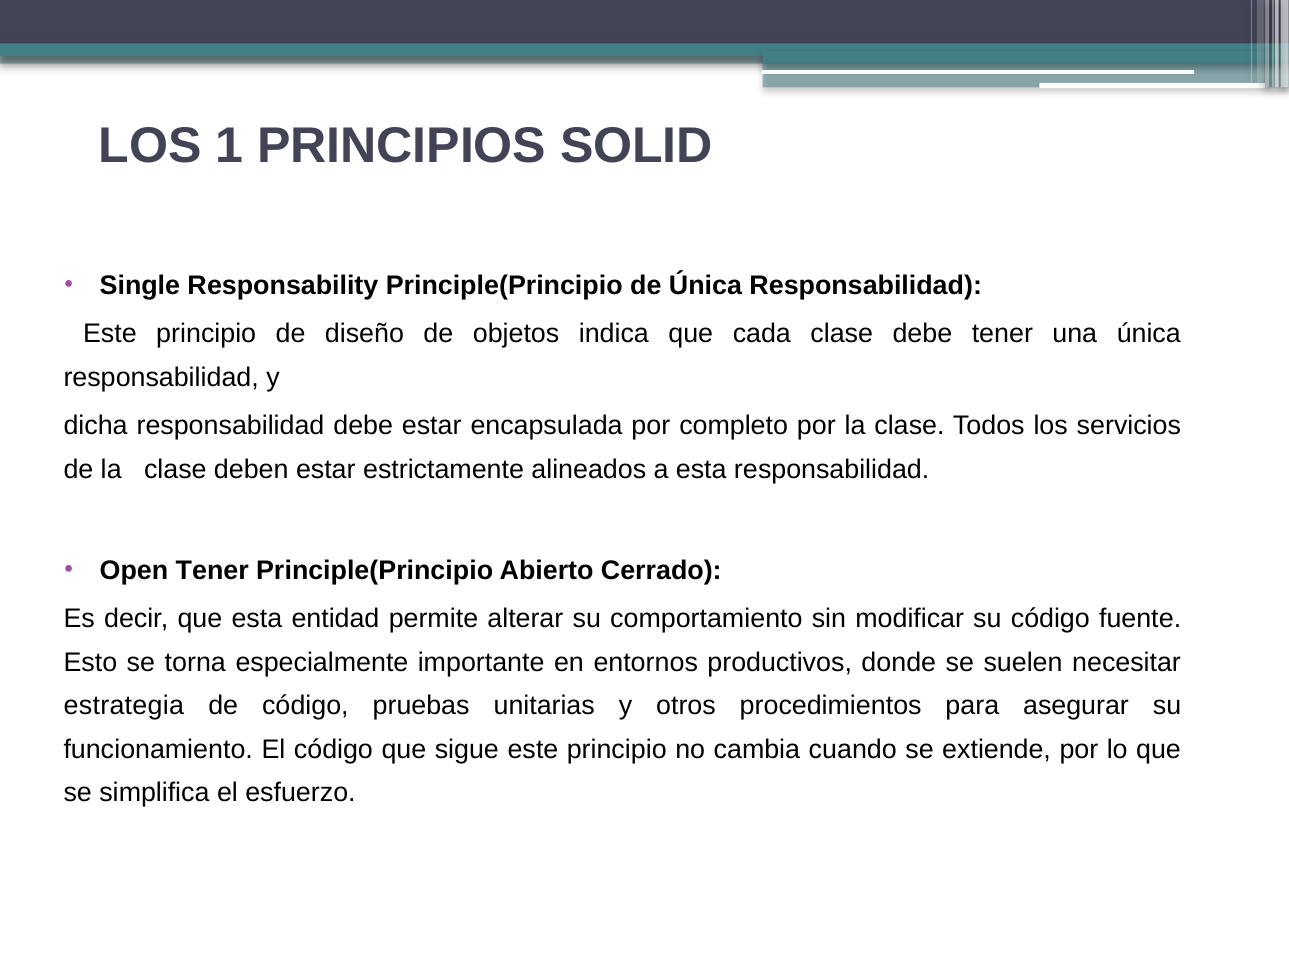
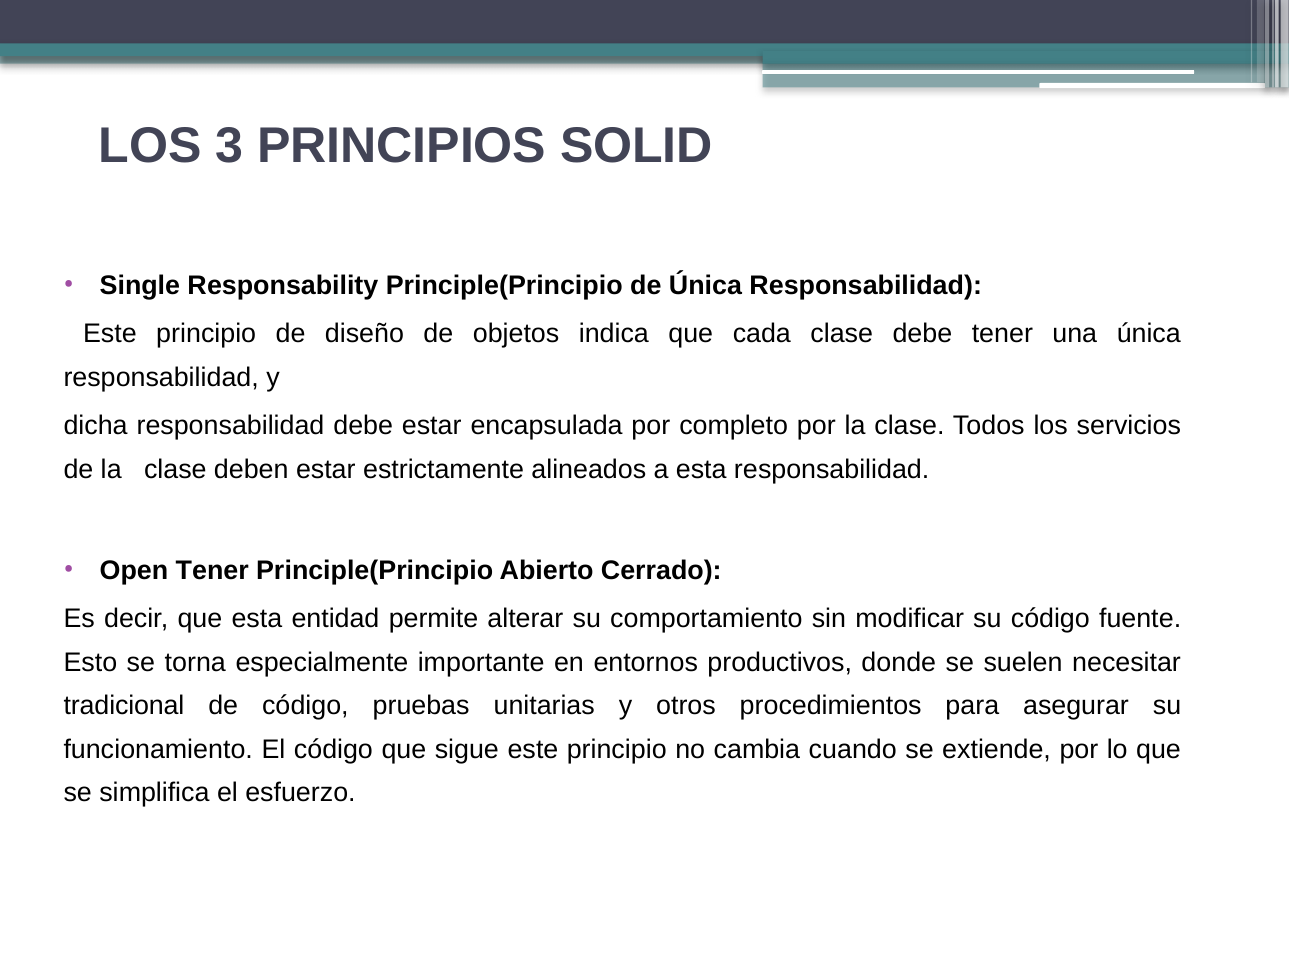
1: 1 -> 3
estrategia: estrategia -> tradicional
